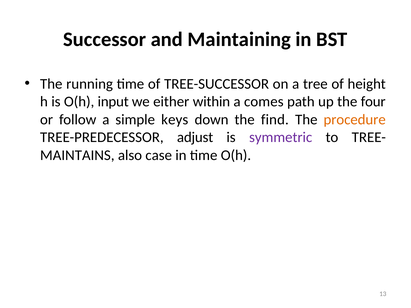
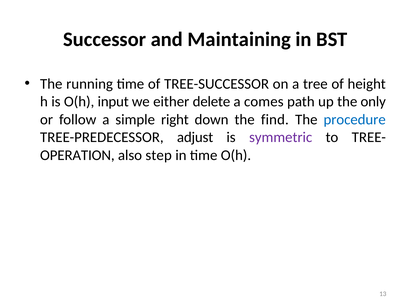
within: within -> delete
four: four -> only
keys: keys -> right
procedure colour: orange -> blue
MAINTAINS: MAINTAINS -> OPERATION
case: case -> step
